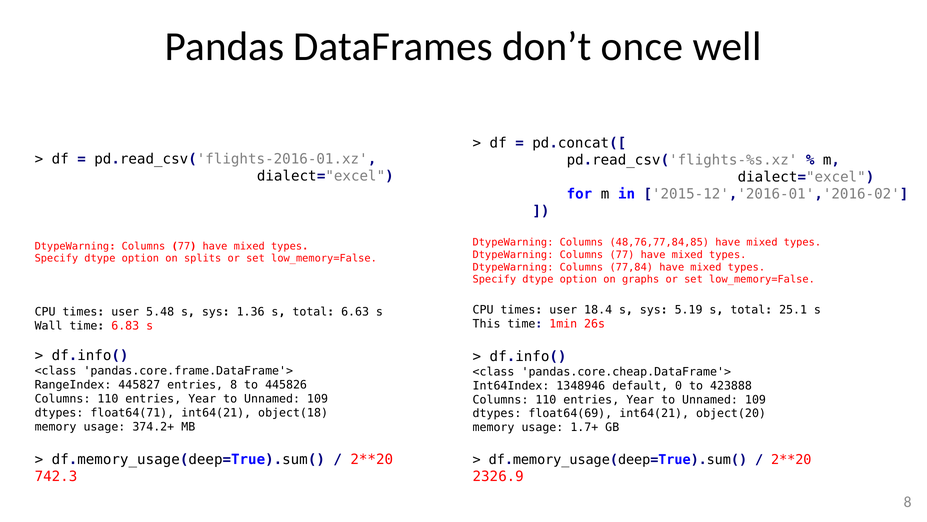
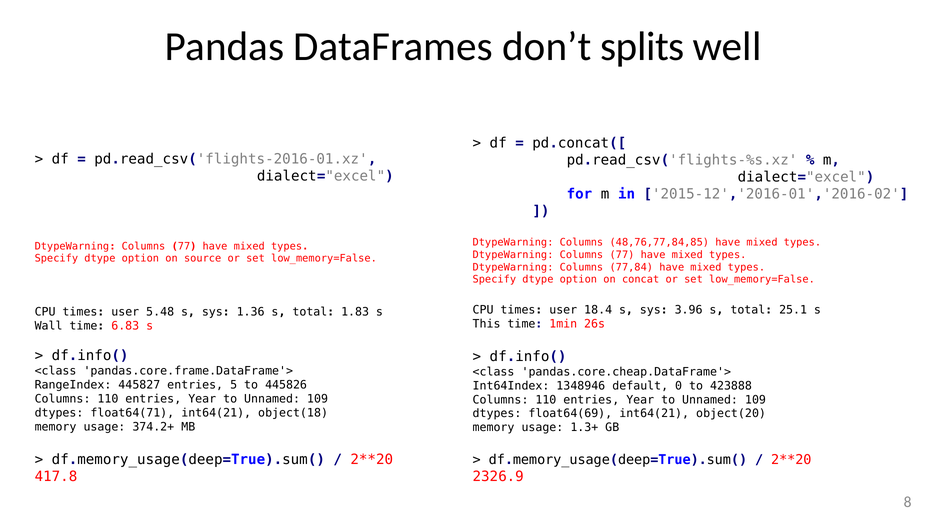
once: once -> splits
splits: splits -> source
graphs: graphs -> concat
5.19: 5.19 -> 3.96
6.63: 6.63 -> 1.83
entries 8: 8 -> 5
1.7+: 1.7+ -> 1.3+
742.3: 742.3 -> 417.8
